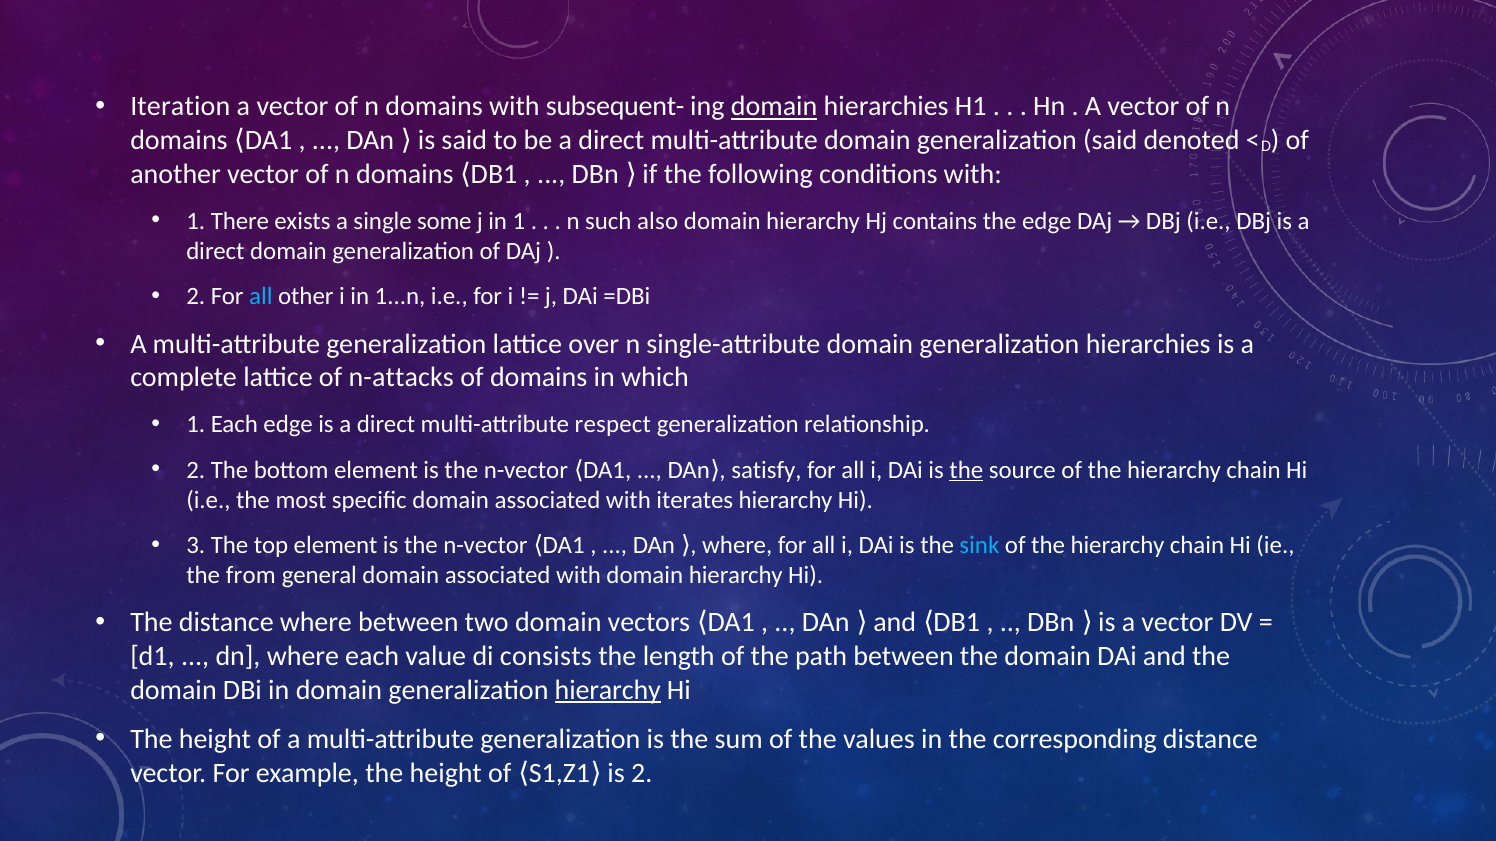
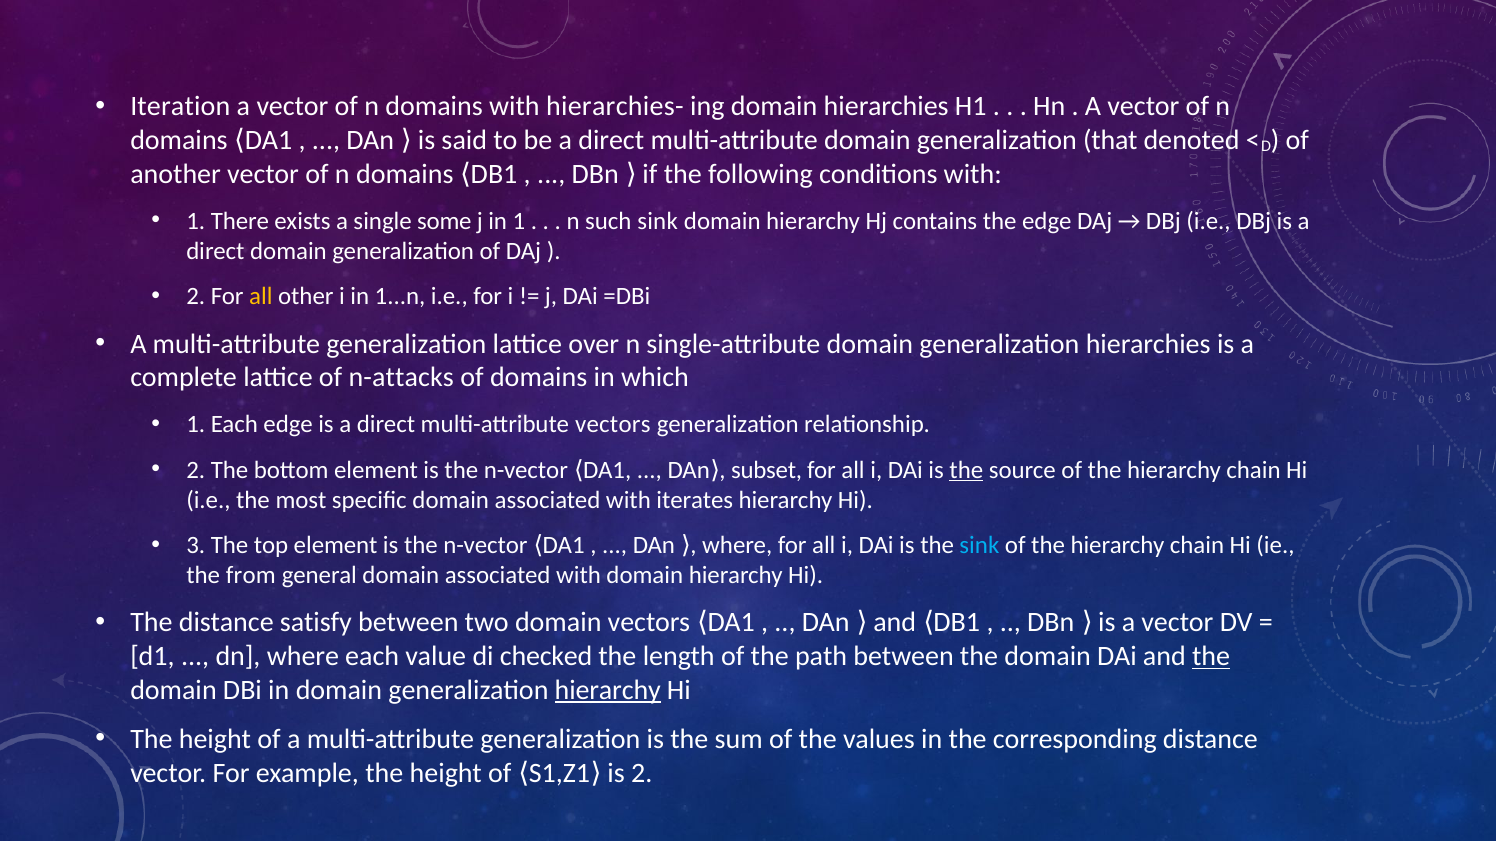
subsequent-: subsequent- -> hierarchies-
domain at (774, 107) underline: present -> none
generalization said: said -> that
such also: also -> sink
all at (261, 296) colour: light blue -> yellow
multi-attribute respect: respect -> vectors
satisfy: satisfy -> subset
distance where: where -> satisfy
consists: consists -> checked
the at (1211, 657) underline: none -> present
